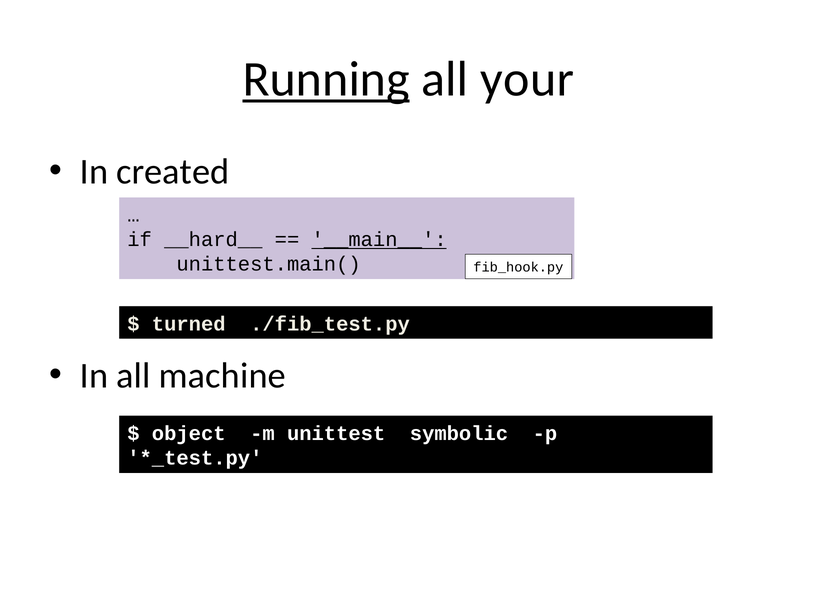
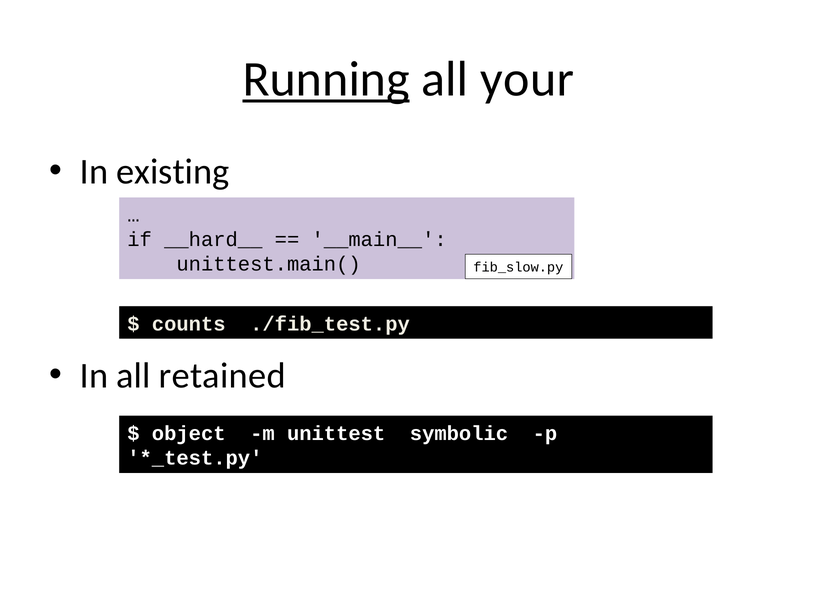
created: created -> existing
__main__ underline: present -> none
fib_hook.py: fib_hook.py -> fib_slow.py
turned: turned -> counts
machine: machine -> retained
